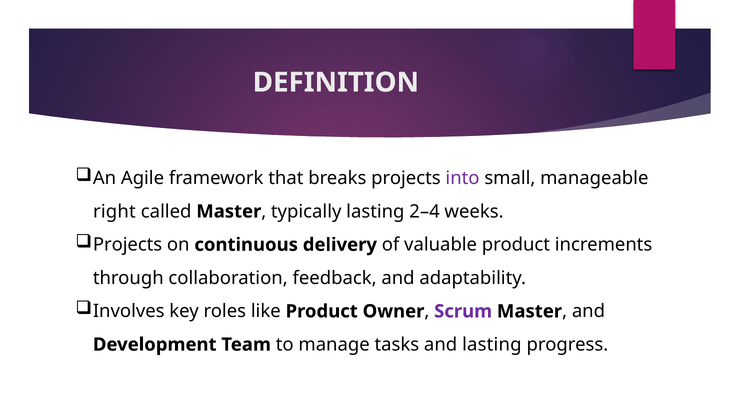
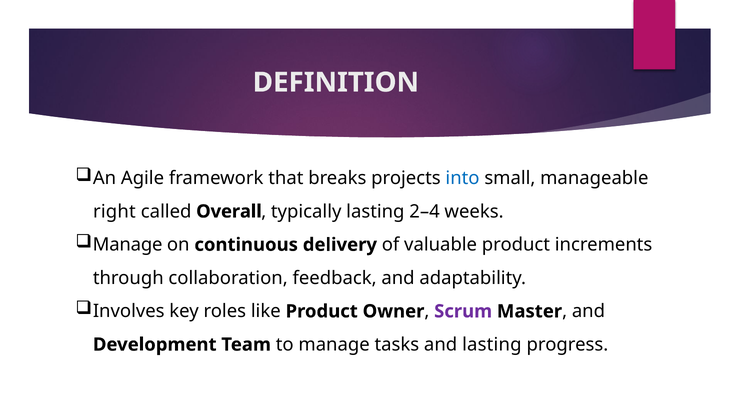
into colour: purple -> blue
called Master: Master -> Overall
Projects at (128, 245): Projects -> Manage
